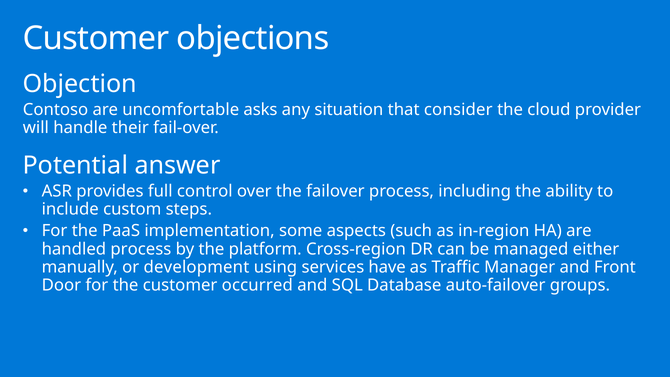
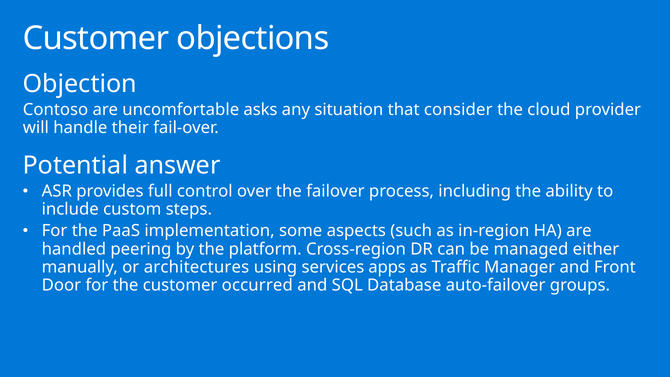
handled process: process -> peering
development: development -> architectures
have: have -> apps
